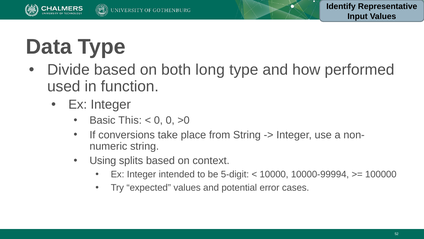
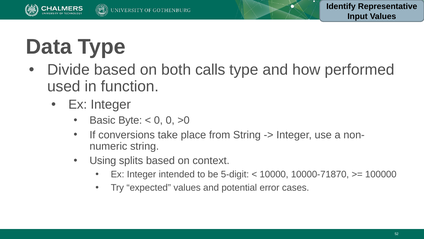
long: long -> calls
This: This -> Byte
10000-99994: 10000-99994 -> 10000-71870
